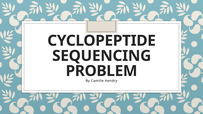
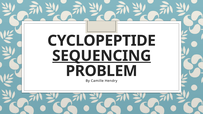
SEQUENCING underline: none -> present
